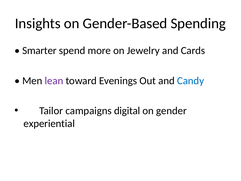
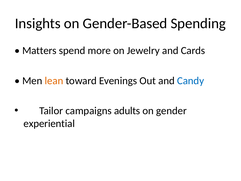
Smarter: Smarter -> Matters
lean colour: purple -> orange
digital: digital -> adults
